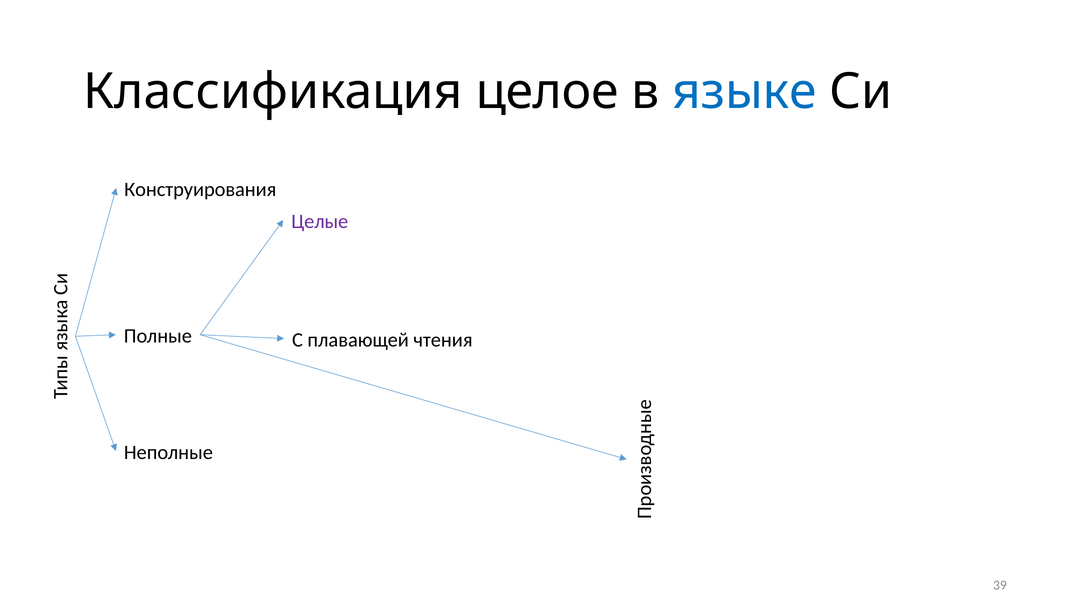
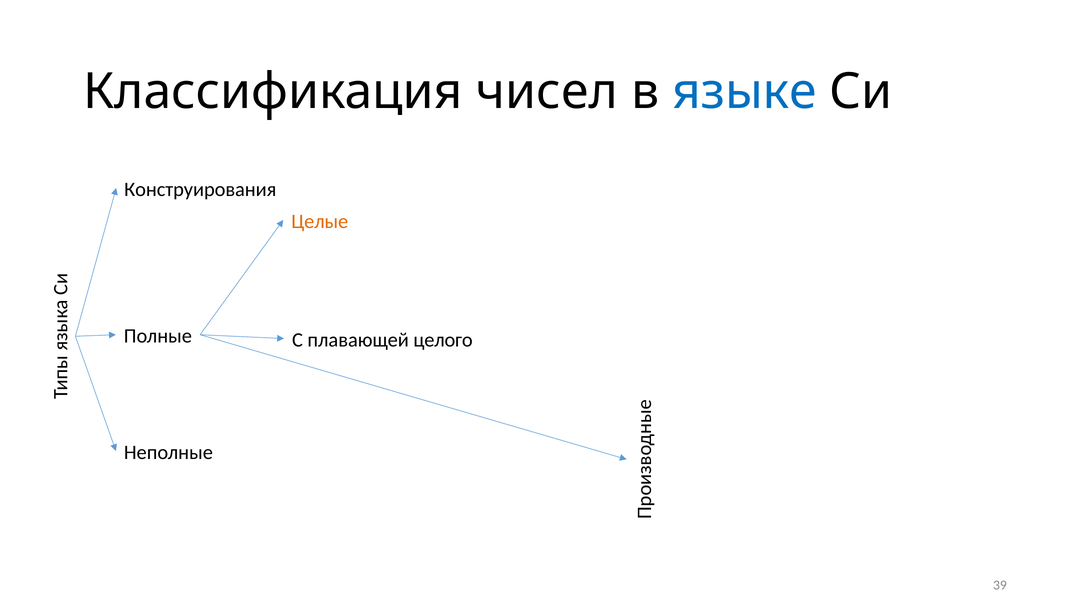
целое: целое -> чисел
Целые colour: purple -> orange
чтения: чтения -> целого
